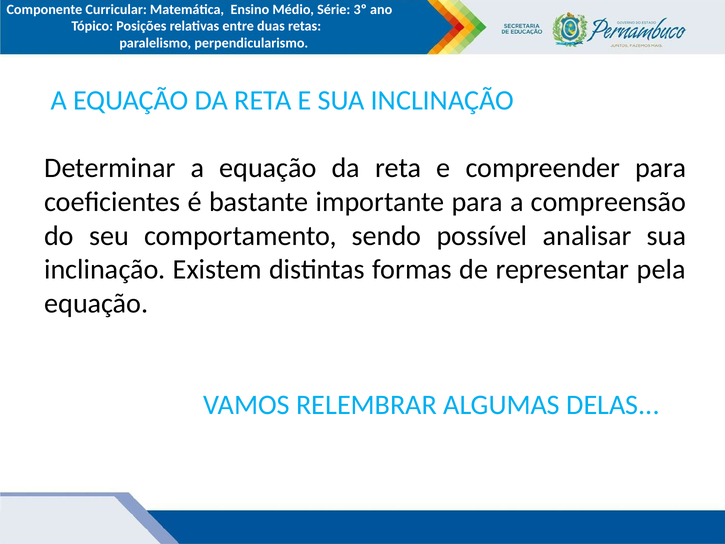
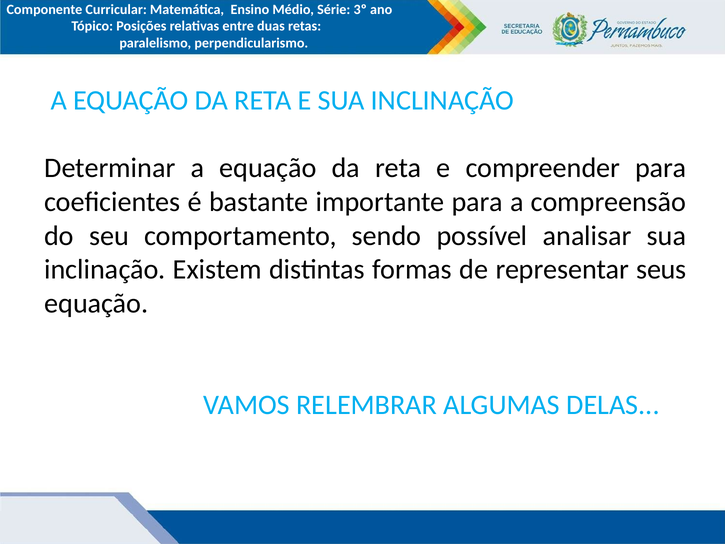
pela: pela -> seus
